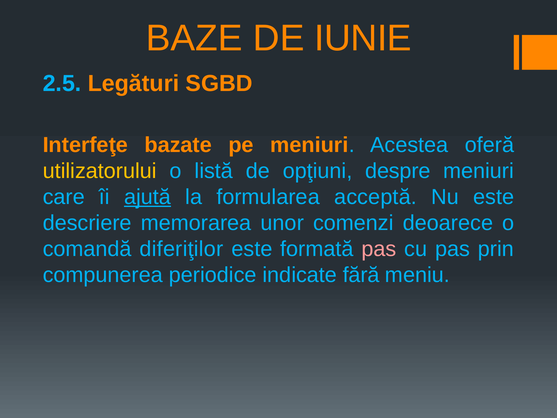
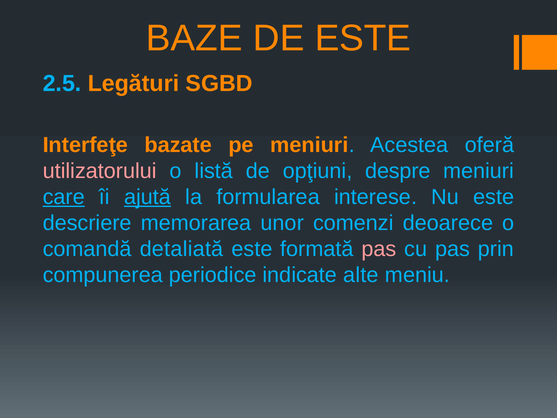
DE IUNIE: IUNIE -> ESTE
utilizatorului colour: yellow -> pink
care underline: none -> present
acceptă: acceptă -> interese
diferiţilor: diferiţilor -> detaliată
fără: fără -> alte
